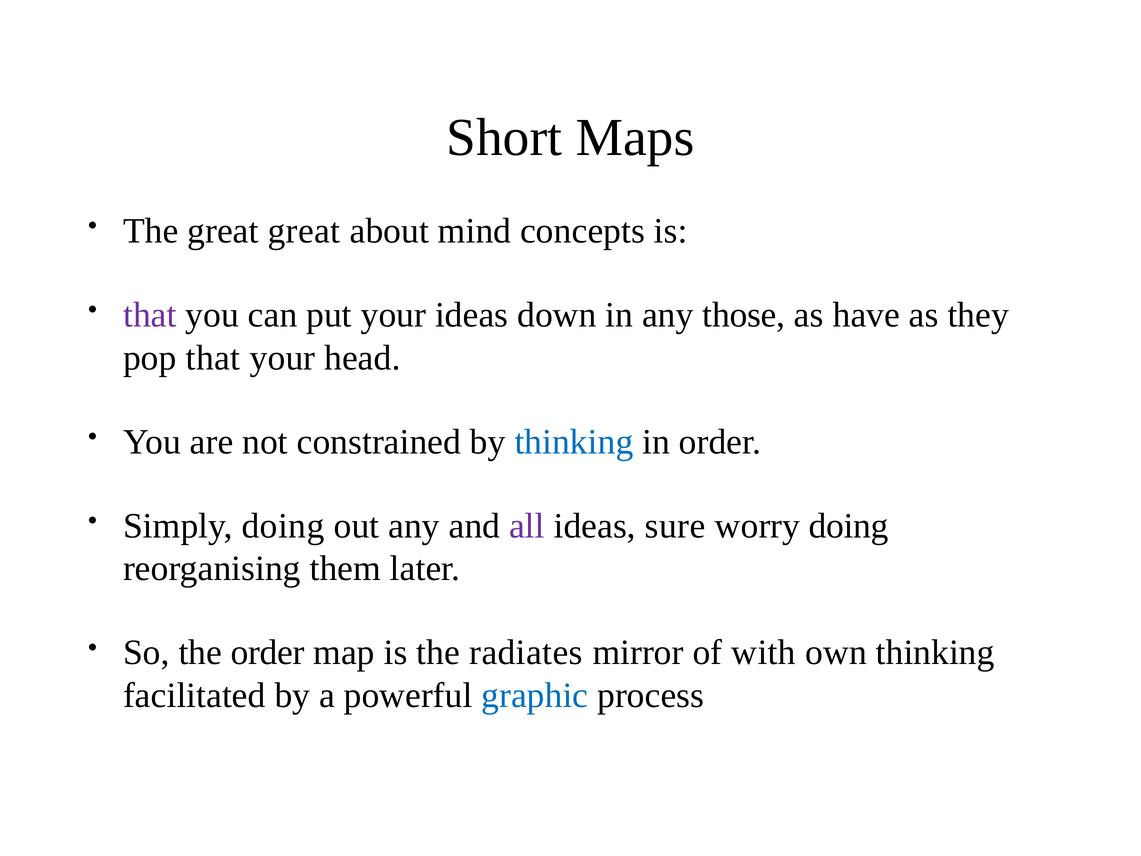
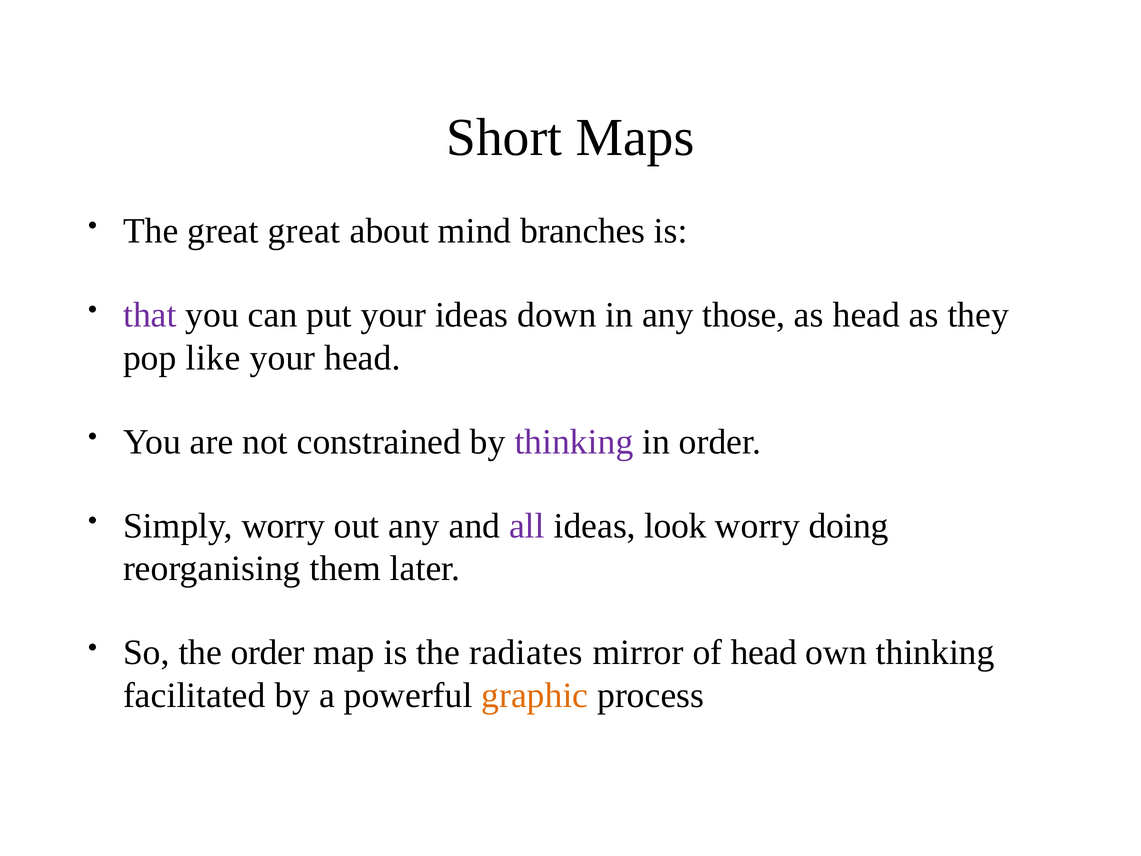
concepts: concepts -> branches
as have: have -> head
pop that: that -> like
thinking at (574, 442) colour: blue -> purple
Simply doing: doing -> worry
sure: sure -> look
of with: with -> head
graphic colour: blue -> orange
